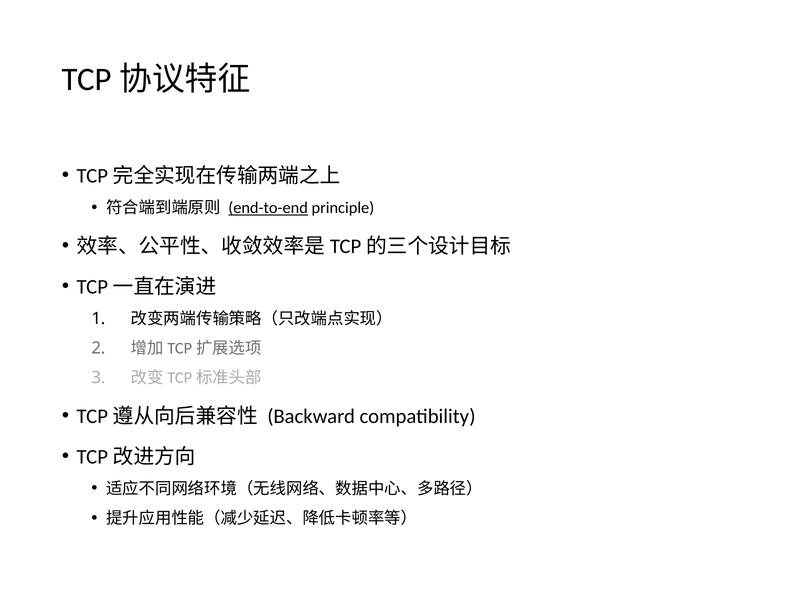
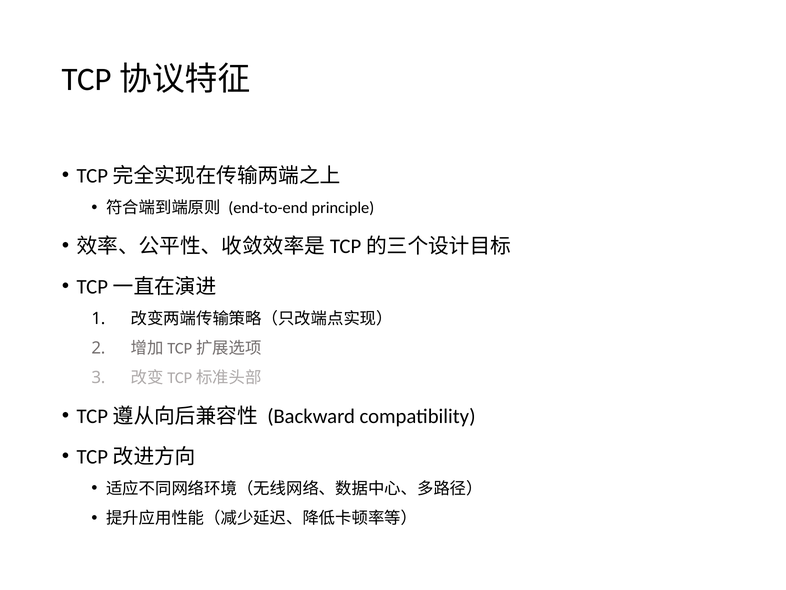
end-to-end underline: present -> none
